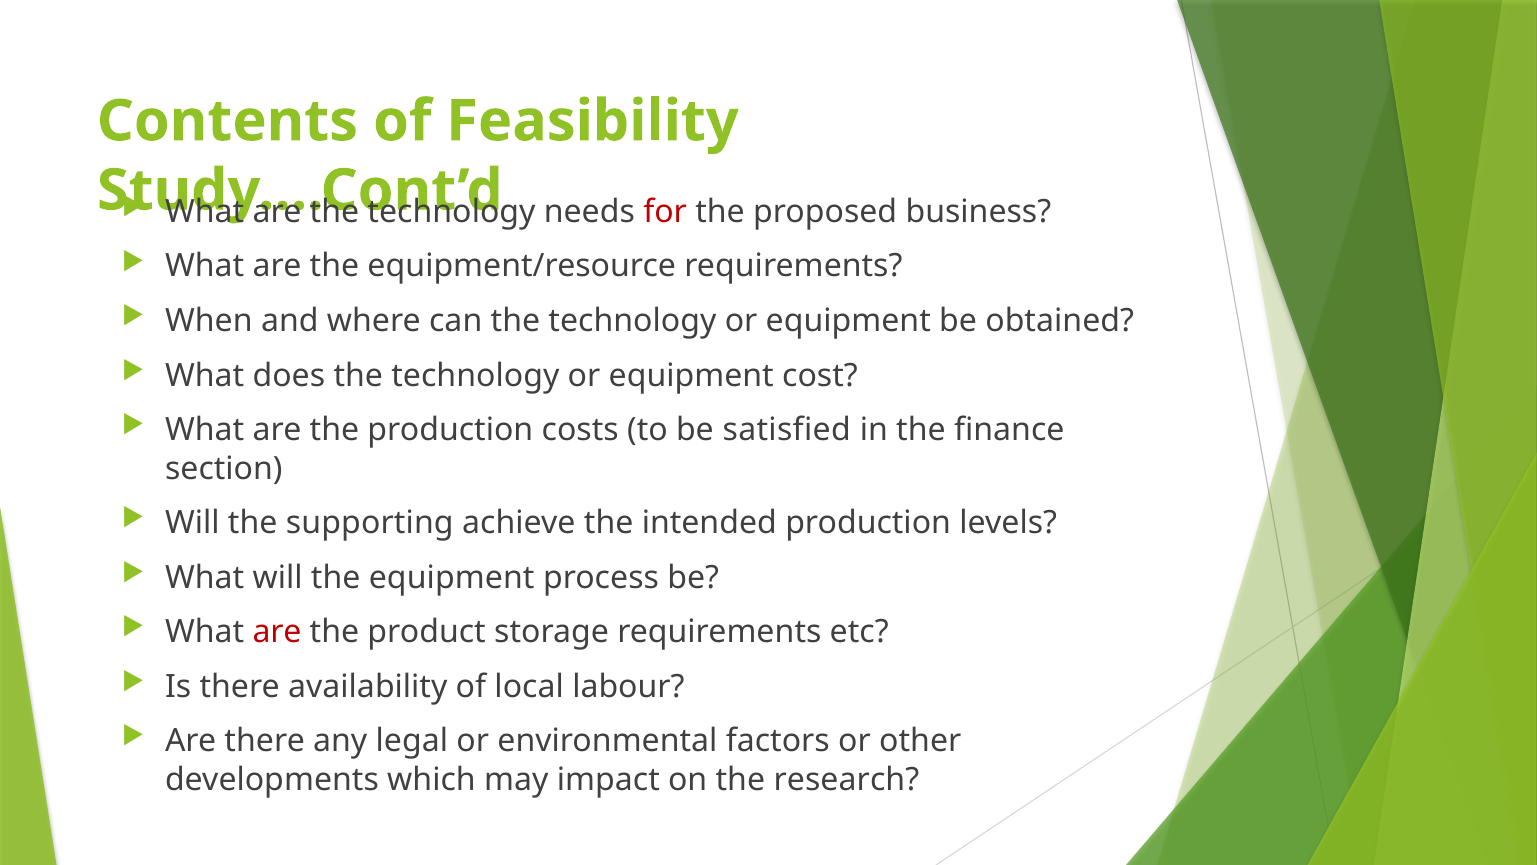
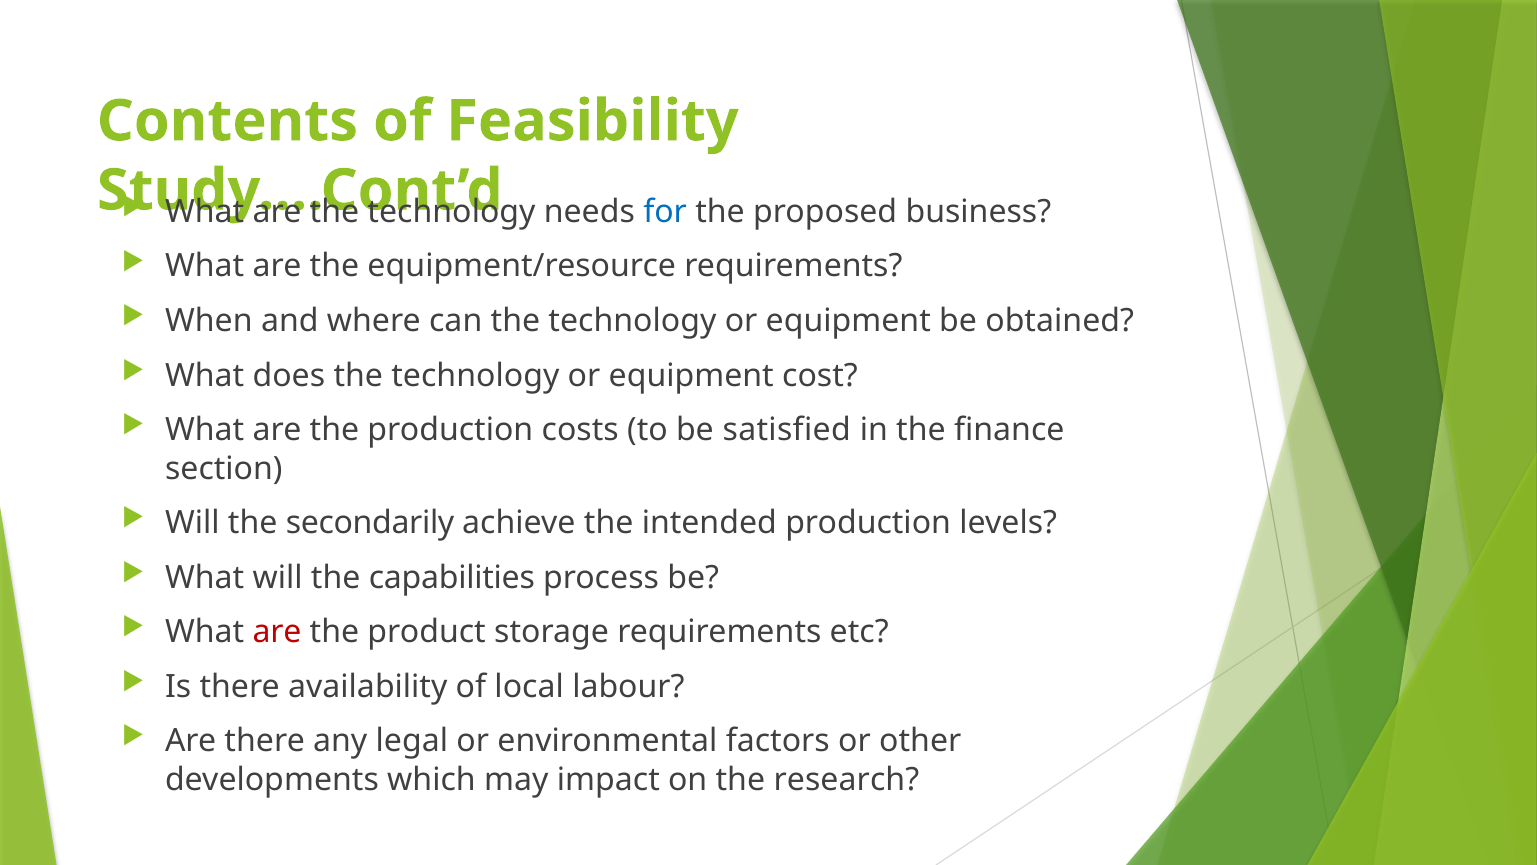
for colour: red -> blue
supporting: supporting -> secondarily
the equipment: equipment -> capabilities
